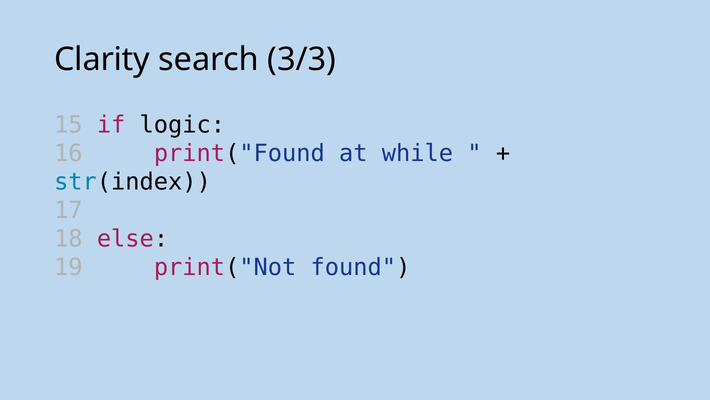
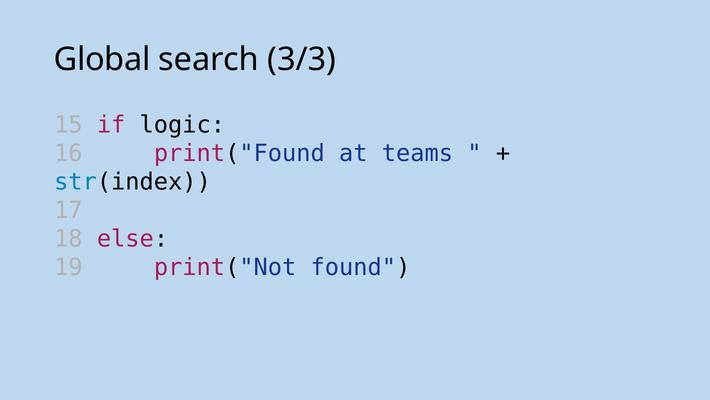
Clarity: Clarity -> Global
while: while -> teams
